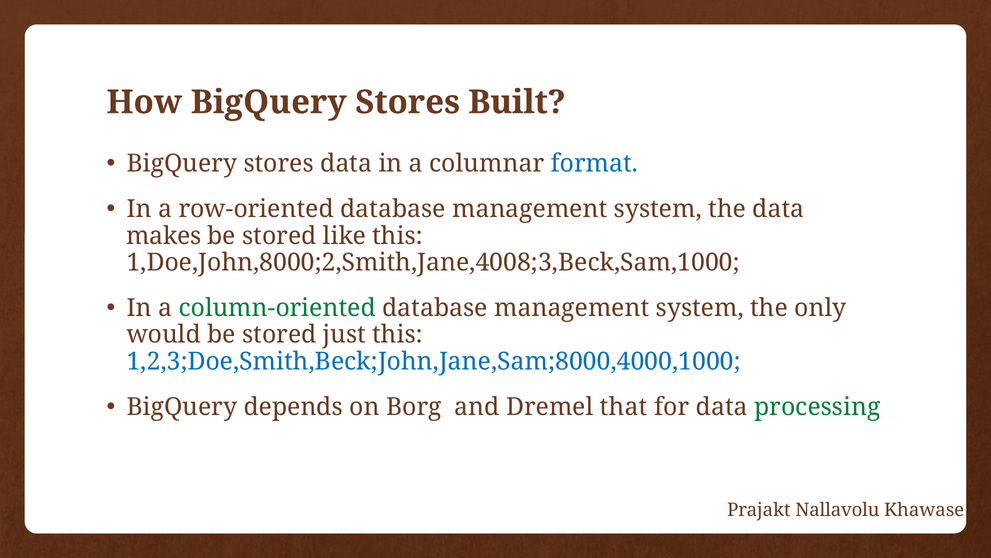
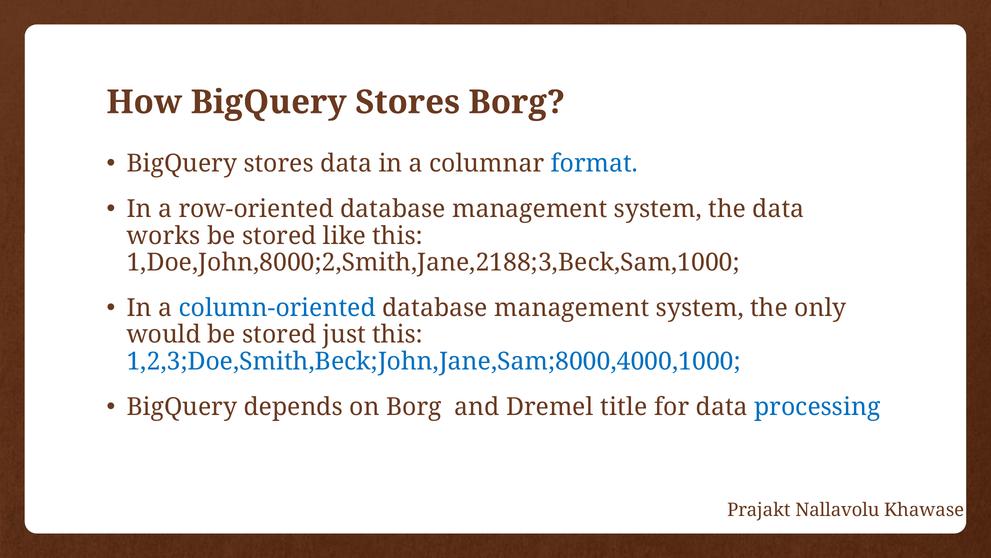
Stores Built: Built -> Borg
makes: makes -> works
1,Doe,John,8000;2,Smith,Jane,4008;3,Beck,Sam,1000: 1,Doe,John,8000;2,Smith,Jane,4008;3,Beck,Sam,1000 -> 1,Doe,John,8000;2,Smith,Jane,2188;3,Beck,Sam,1000
column-oriented colour: green -> blue
that: that -> title
processing colour: green -> blue
